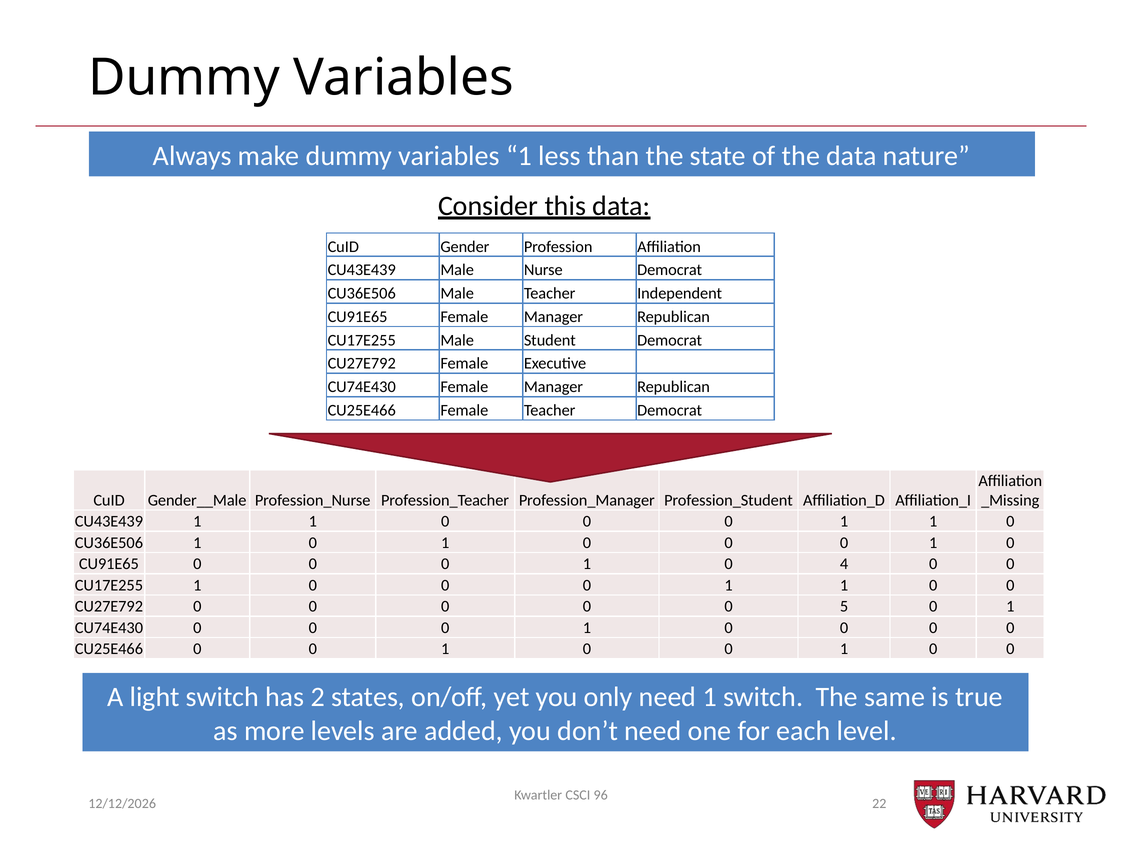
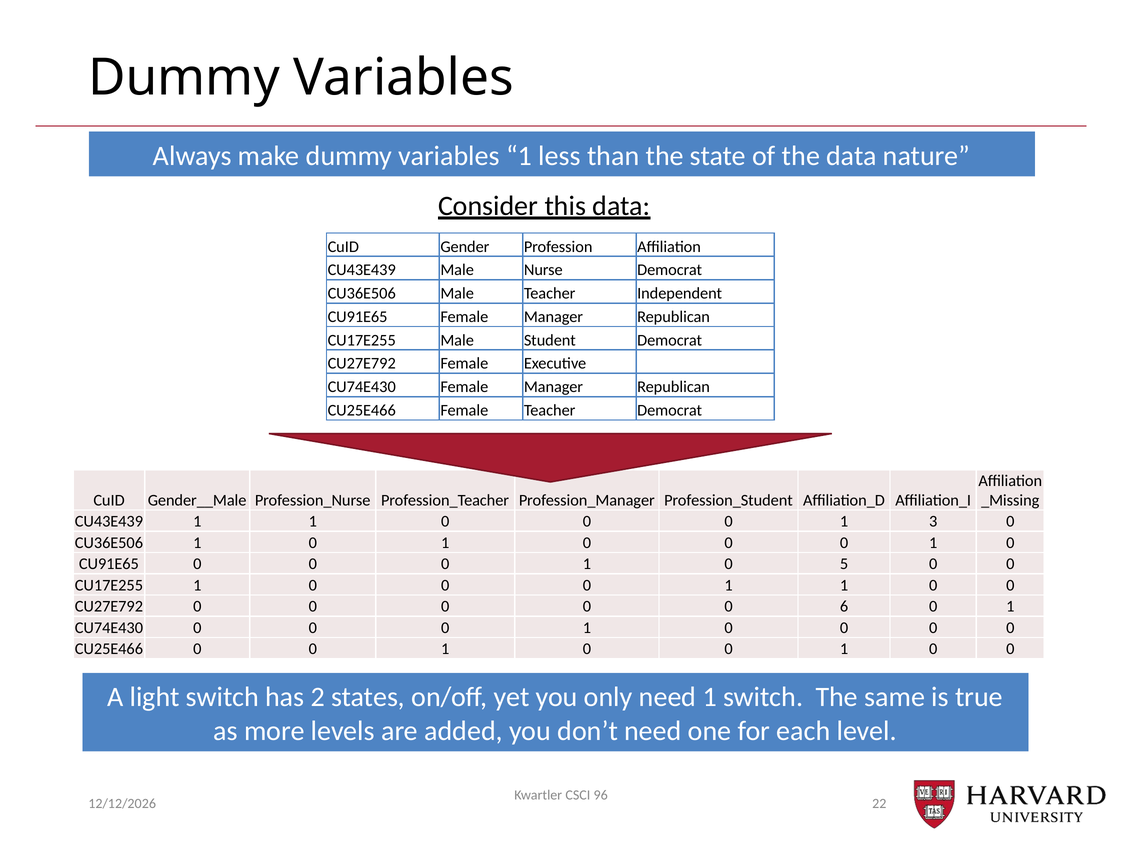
1 at (933, 521): 1 -> 3
4: 4 -> 5
5: 5 -> 6
